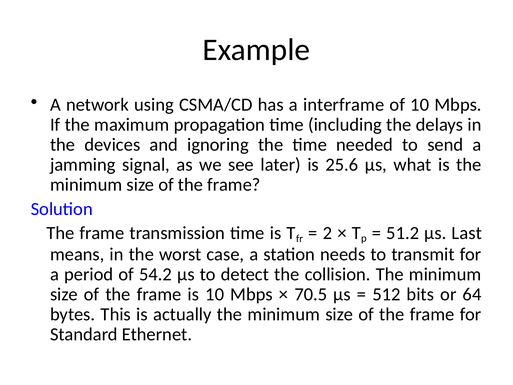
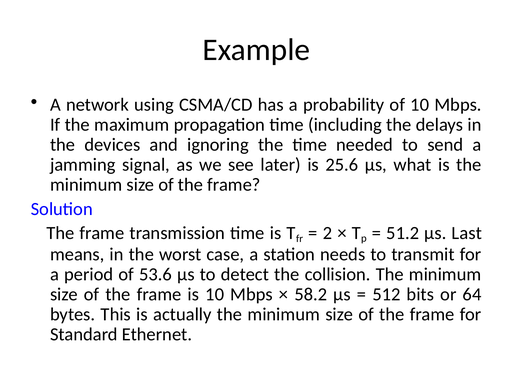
interframe: interframe -> probability
54.2: 54.2 -> 53.6
70.5: 70.5 -> 58.2
